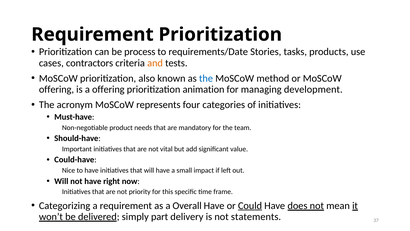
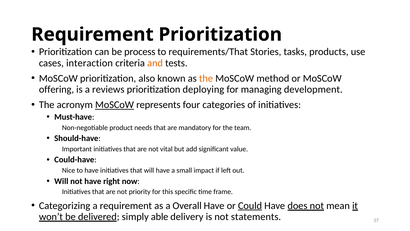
requirements/Date: requirements/Date -> requirements/That
contractors: contractors -> interaction
the at (206, 78) colour: blue -> orange
a offering: offering -> reviews
animation: animation -> deploying
MoSCoW at (115, 105) underline: none -> present
part: part -> able
